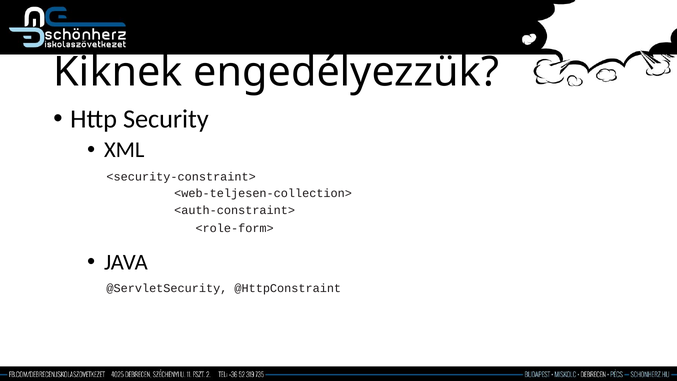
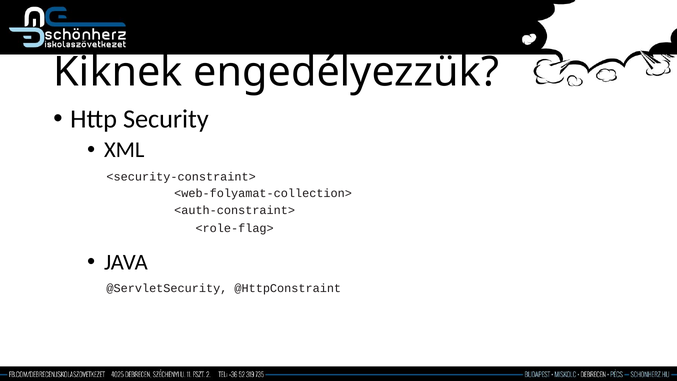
<web-teljesen-collection>: <web-teljesen-collection> -> <web-folyamat-collection>
<role-form>: <role-form> -> <role-flag>
